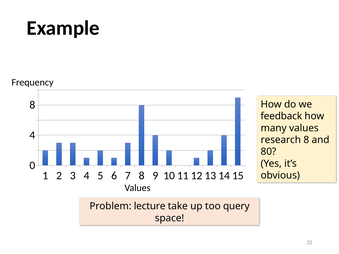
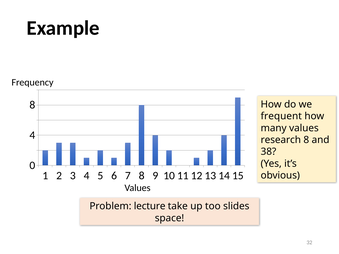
feedback: feedback -> frequent
80: 80 -> 38
query: query -> slides
